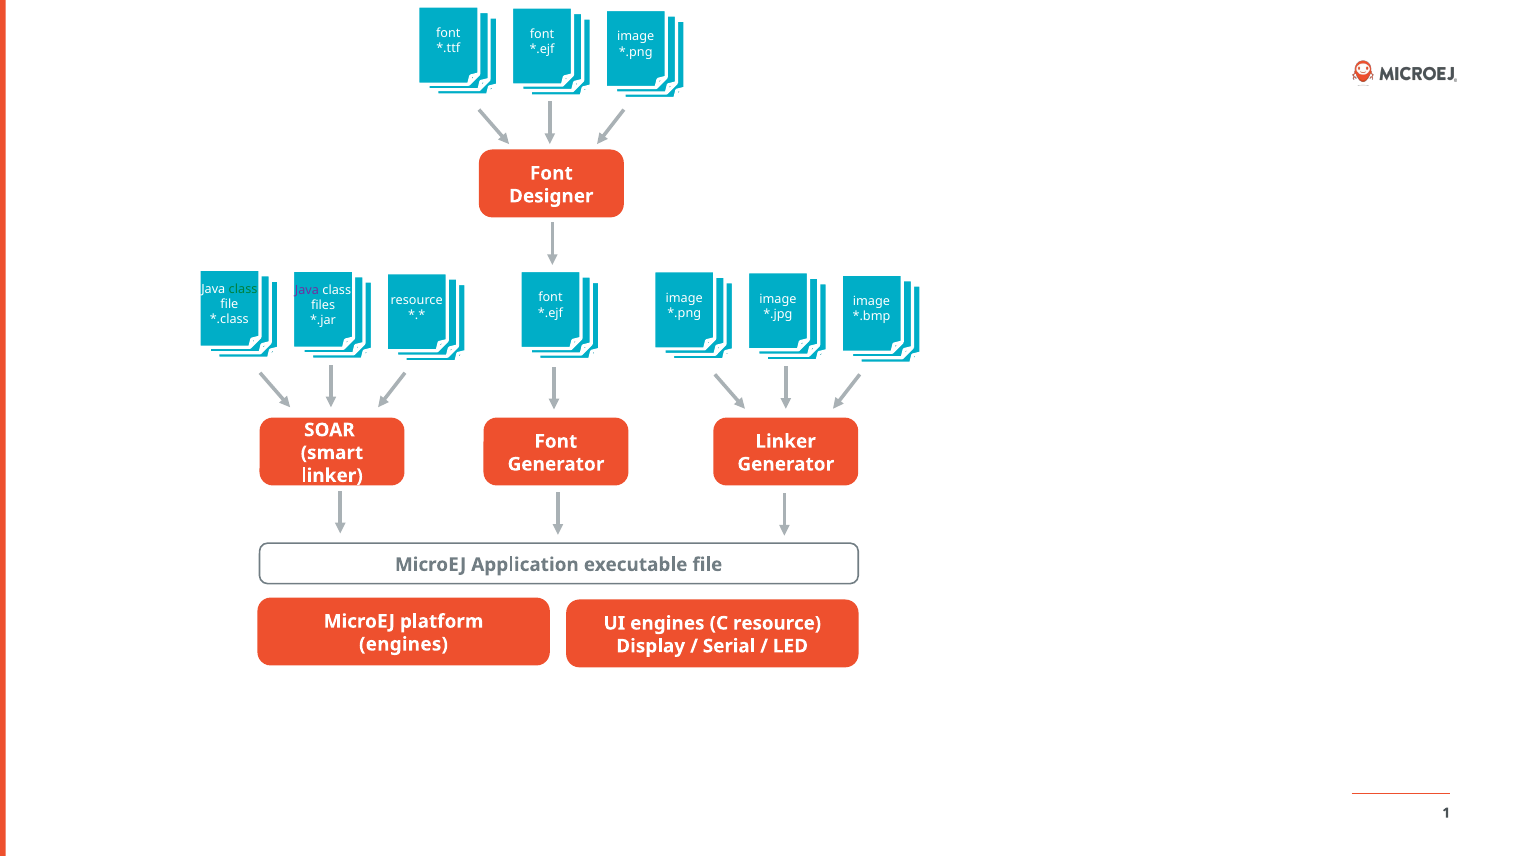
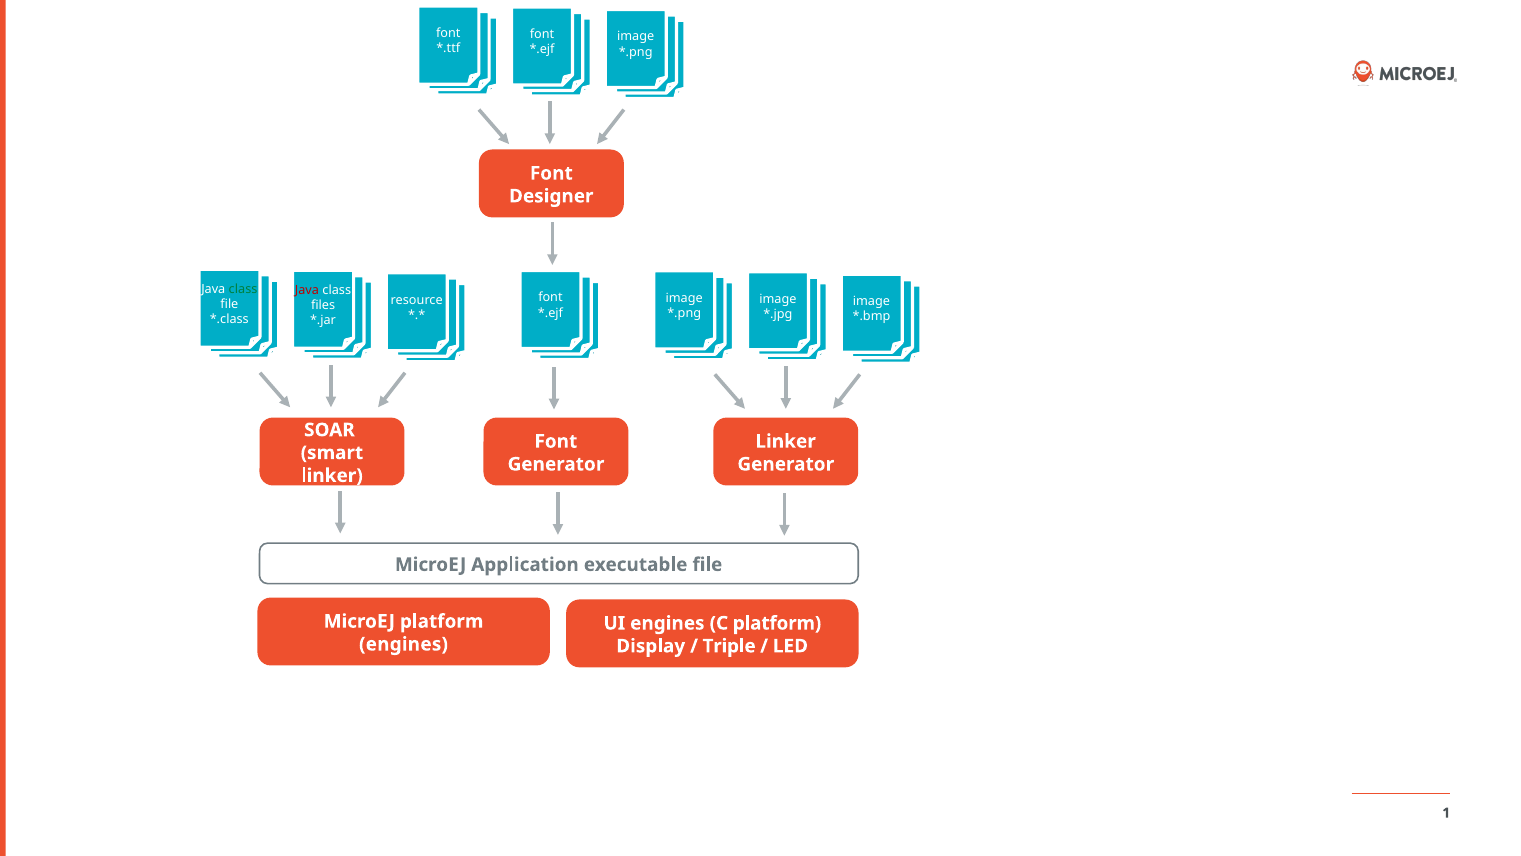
Java at (307, 290) colour: purple -> red
C resource: resource -> platform
Serial: Serial -> Triple
